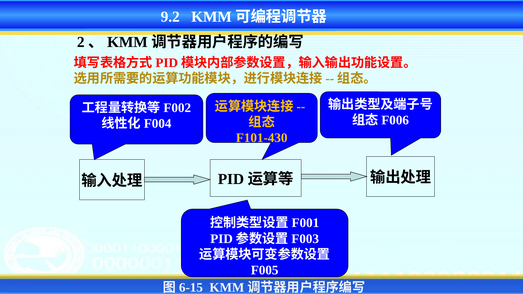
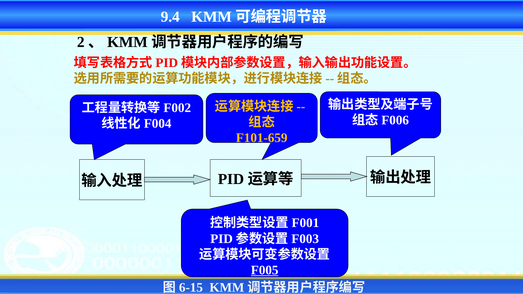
9.2: 9.2 -> 9.4
F101-430: F101-430 -> F101-659
F005 underline: none -> present
